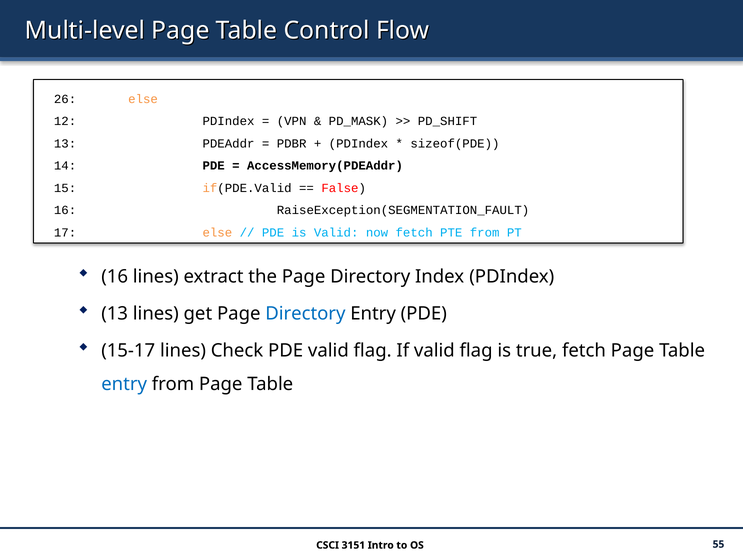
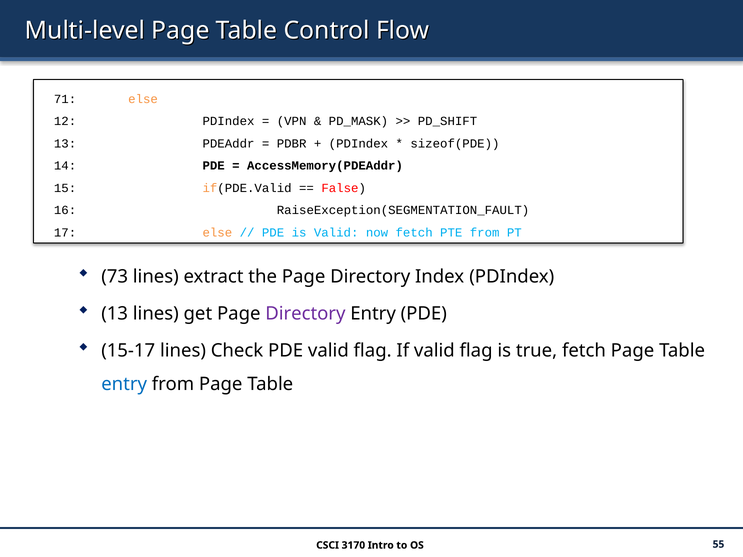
26: 26 -> 71
16 at (115, 277): 16 -> 73
Directory at (305, 314) colour: blue -> purple
3151: 3151 -> 3170
